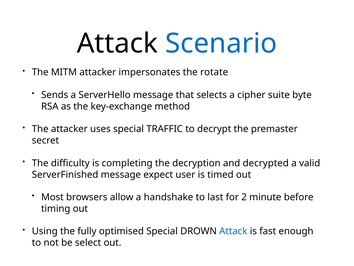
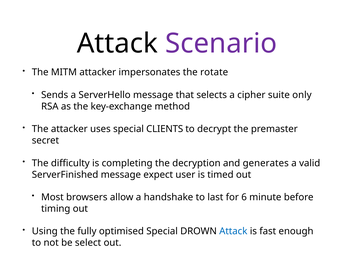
Scenario colour: blue -> purple
byte: byte -> only
TRAFFIC: TRAFFIC -> CLIENTS
decrypted: decrypted -> generates
2: 2 -> 6
